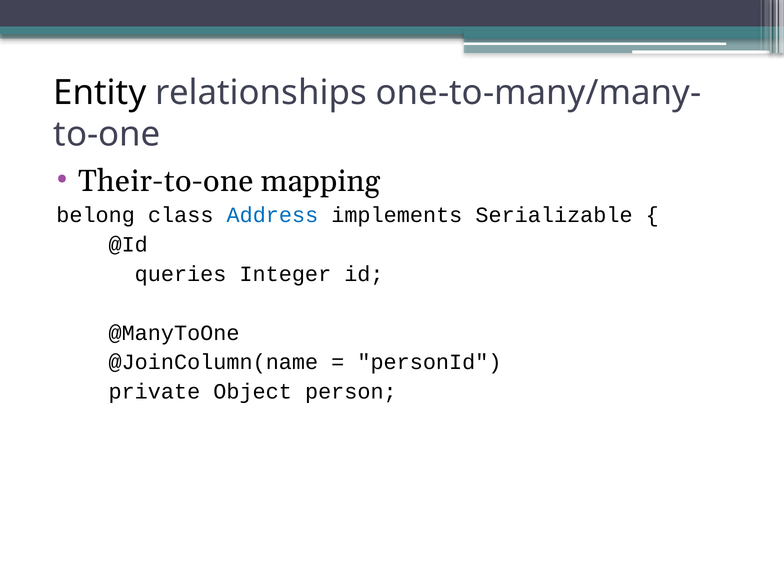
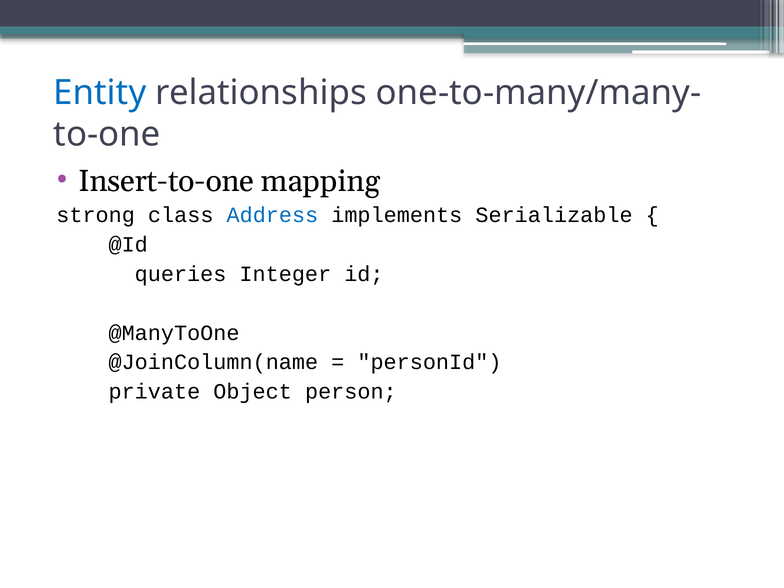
Entity colour: black -> blue
Their-to-one: Their-to-one -> Insert-to-one
belong: belong -> strong
